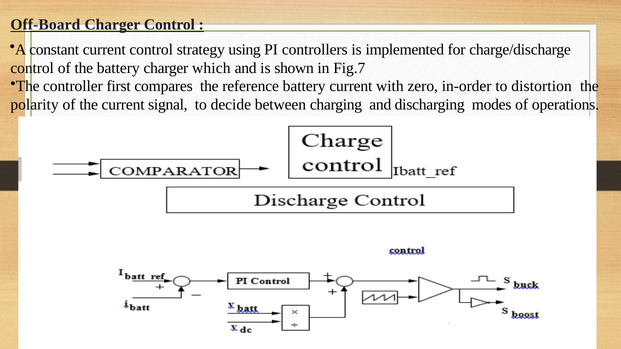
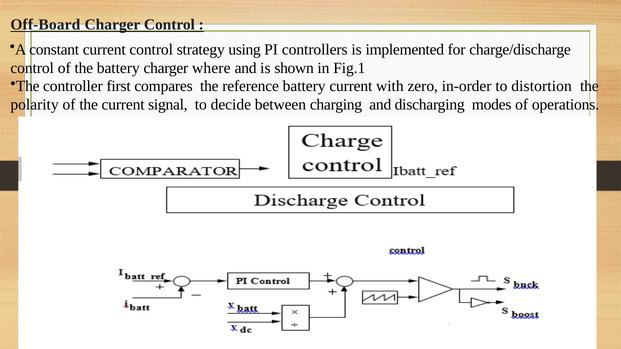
which: which -> where
Fig.7: Fig.7 -> Fig.1
